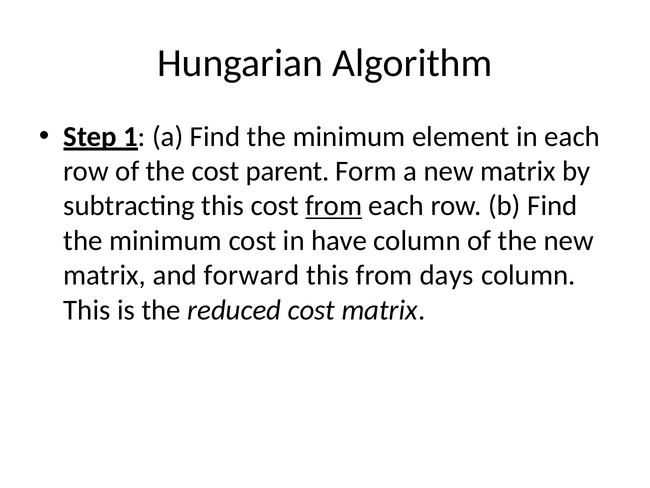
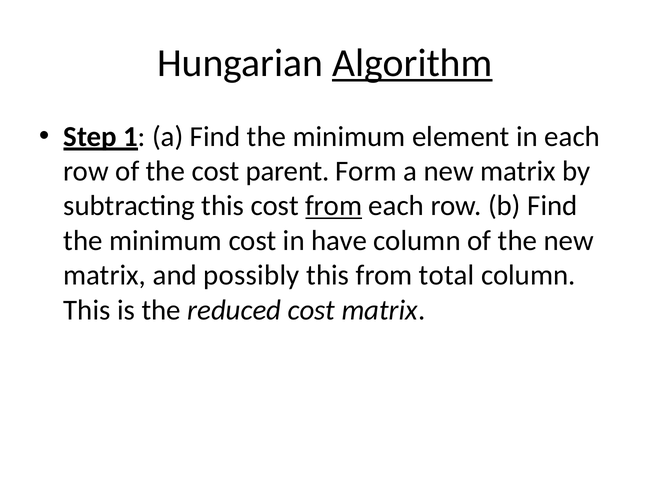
Algorithm underline: none -> present
forward: forward -> possibly
days: days -> total
